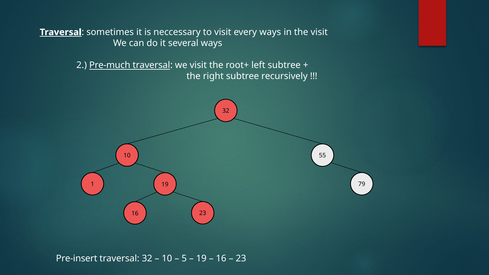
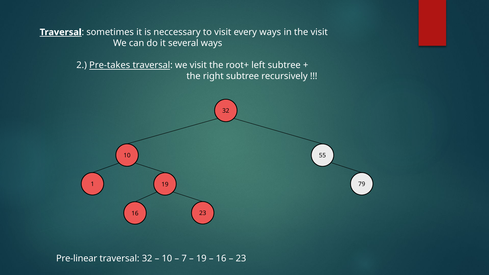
Pre-much: Pre-much -> Pre-takes
Pre-insert: Pre-insert -> Pre-linear
5: 5 -> 7
